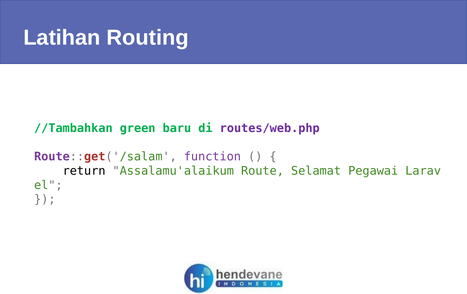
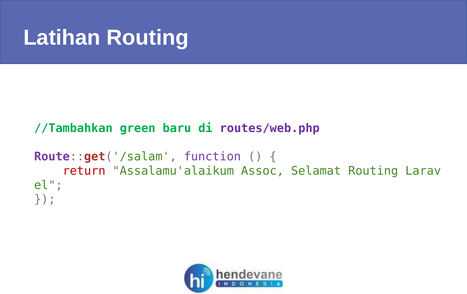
return colour: black -> red
Route: Route -> Assoc
Selamat Pegawai: Pegawai -> Routing
